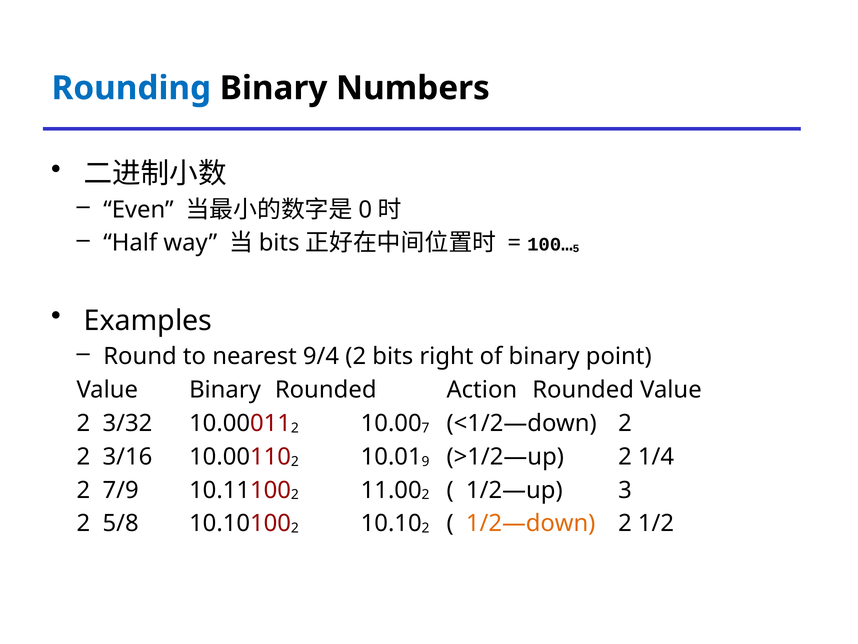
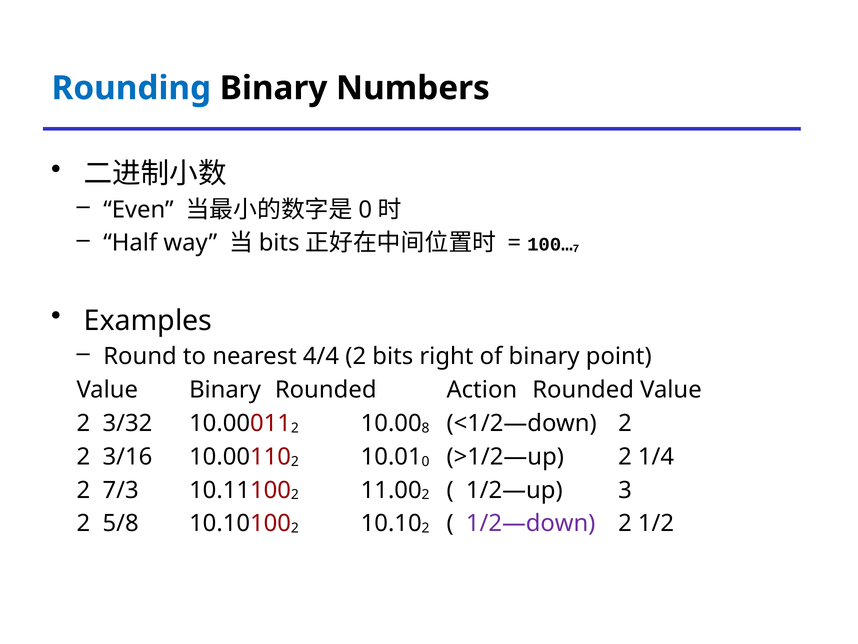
5: 5 -> 7
9/4: 9/4 -> 4/4
7: 7 -> 8
9 at (426, 461): 9 -> 0
7/9: 7/9 -> 7/3
1/2—down colour: orange -> purple
